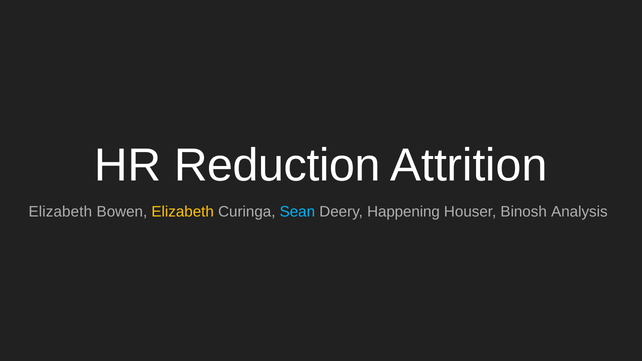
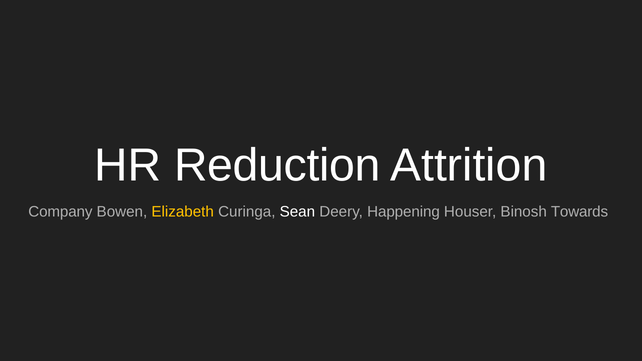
Elizabeth at (60, 212): Elizabeth -> Company
Sean colour: light blue -> white
Analysis: Analysis -> Towards
